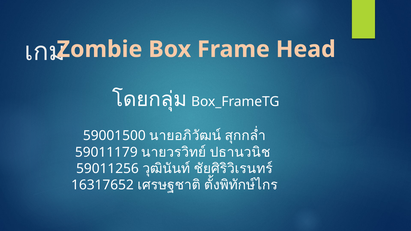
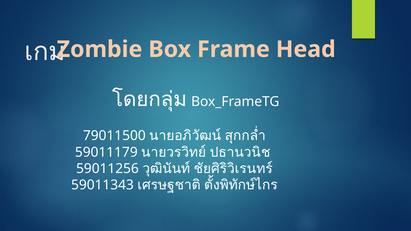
59001500: 59001500 -> 79011500
16317652: 16317652 -> 59011343
